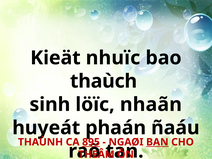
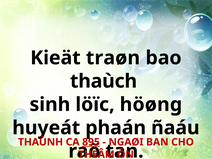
nhuïc: nhuïc -> traøn
nhaãn: nhaãn -> höøng
BAN underline: present -> none
